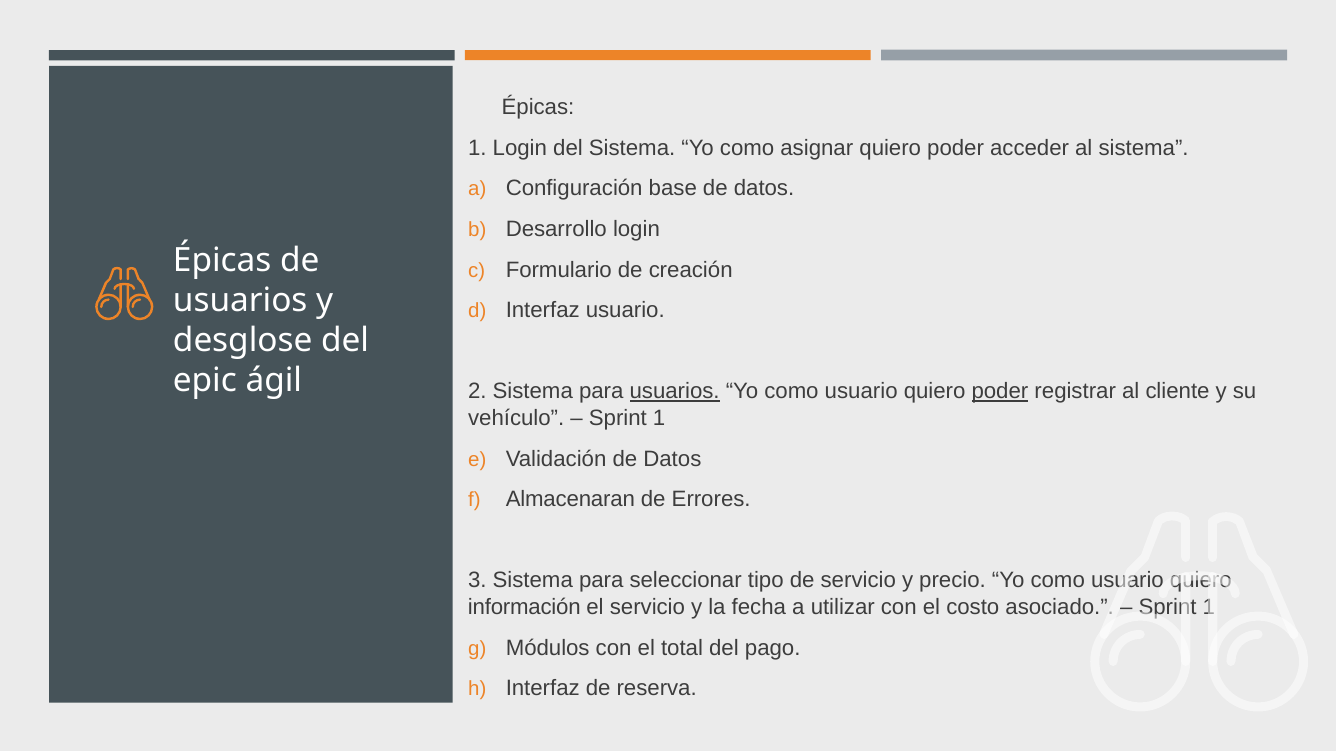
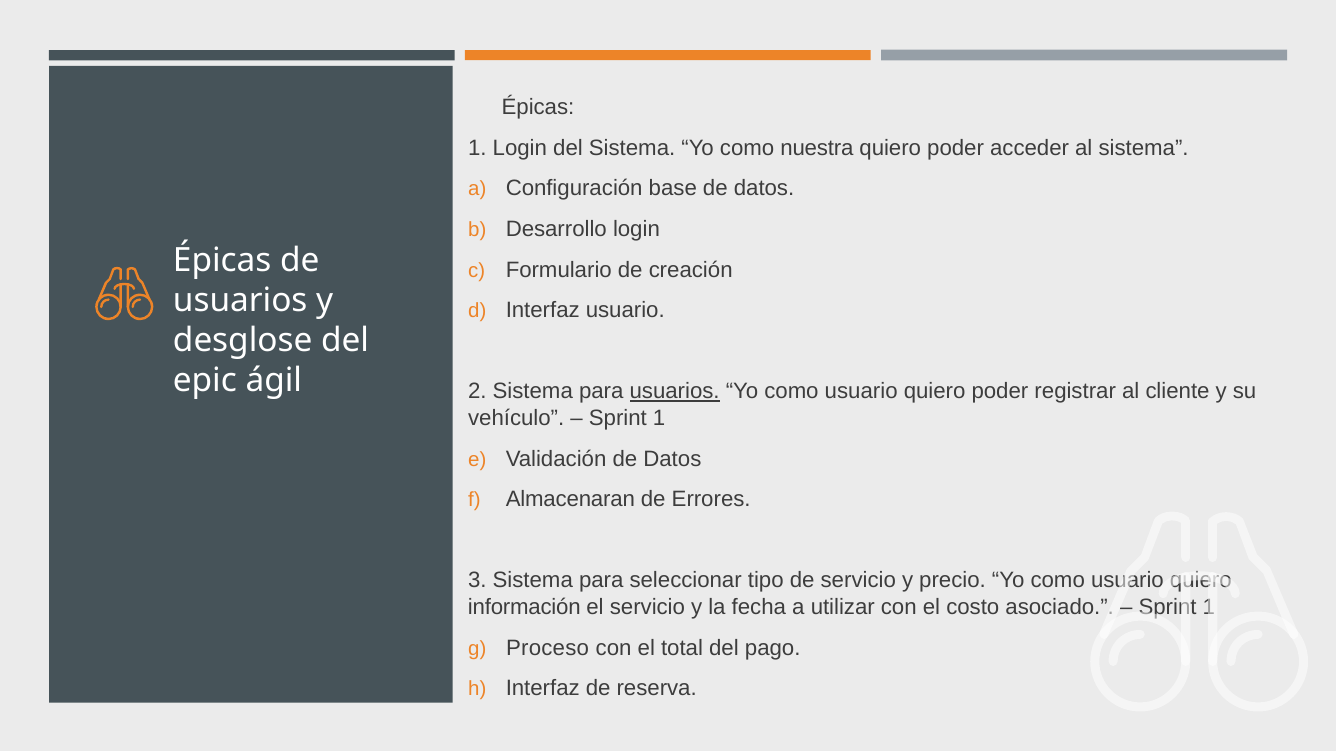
asignar: asignar -> nuestra
poder at (1000, 392) underline: present -> none
Módulos: Módulos -> Proceso
